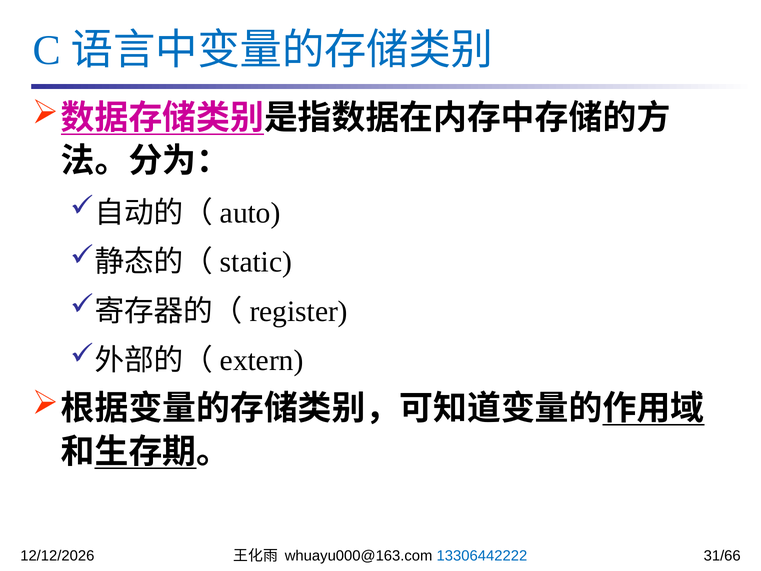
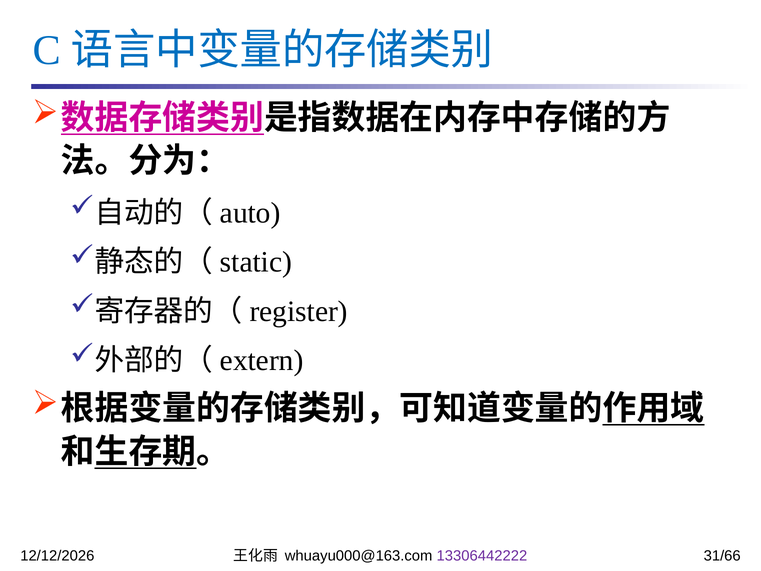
13306442222 colour: blue -> purple
